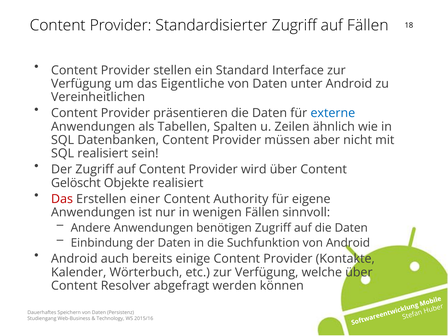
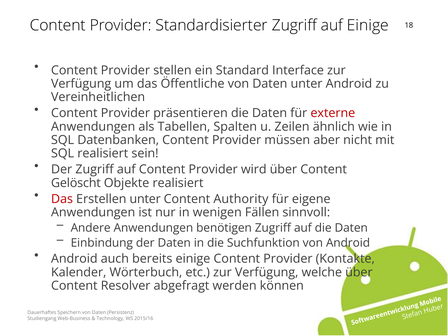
auf Fällen: Fällen -> Einige
Eigentliche: Eigentliche -> Öffentliche
externe colour: blue -> red
Erstellen einer: einer -> unter
